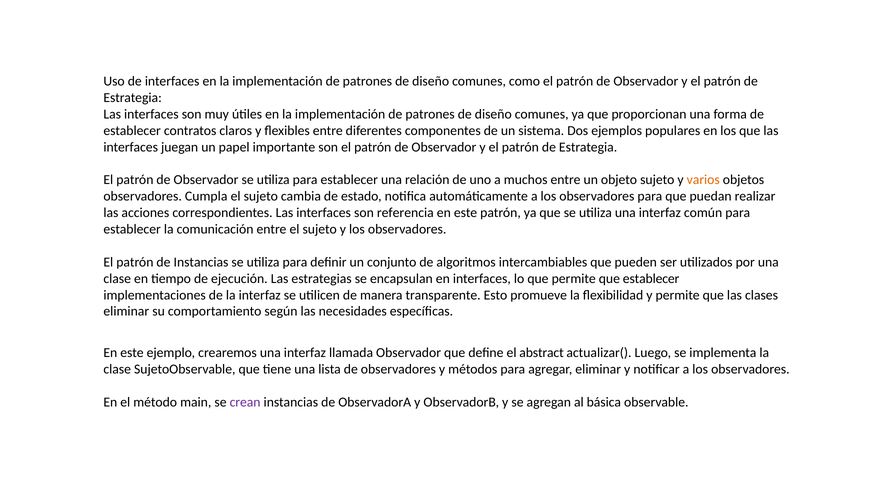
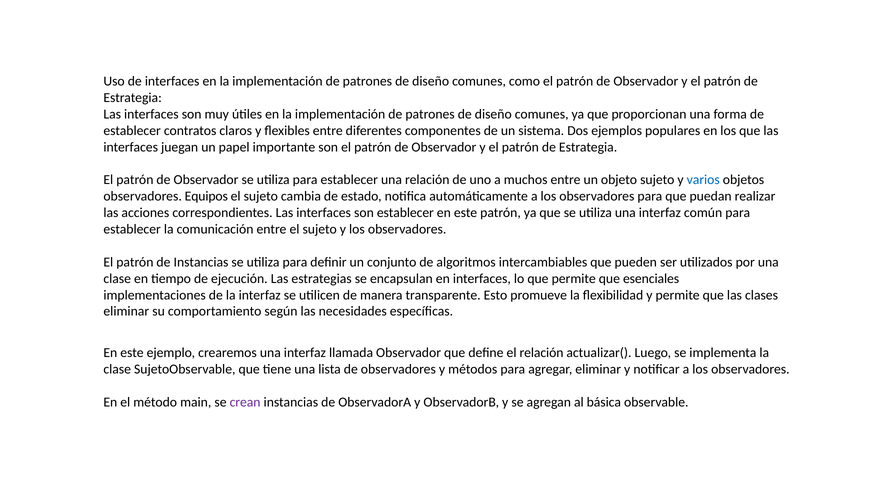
varios colour: orange -> blue
Cumpla: Cumpla -> Equipos
son referencia: referencia -> establecer
que establecer: establecer -> esenciales
el abstract: abstract -> relación
